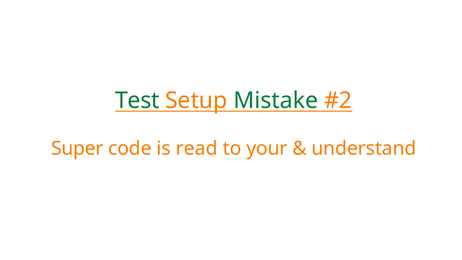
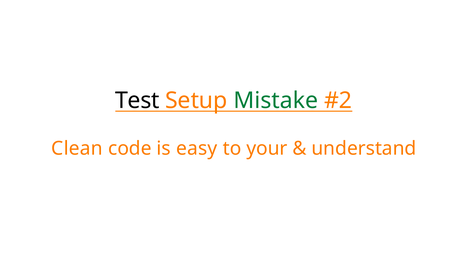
Test colour: green -> black
Super: Super -> Clean
read: read -> easy
